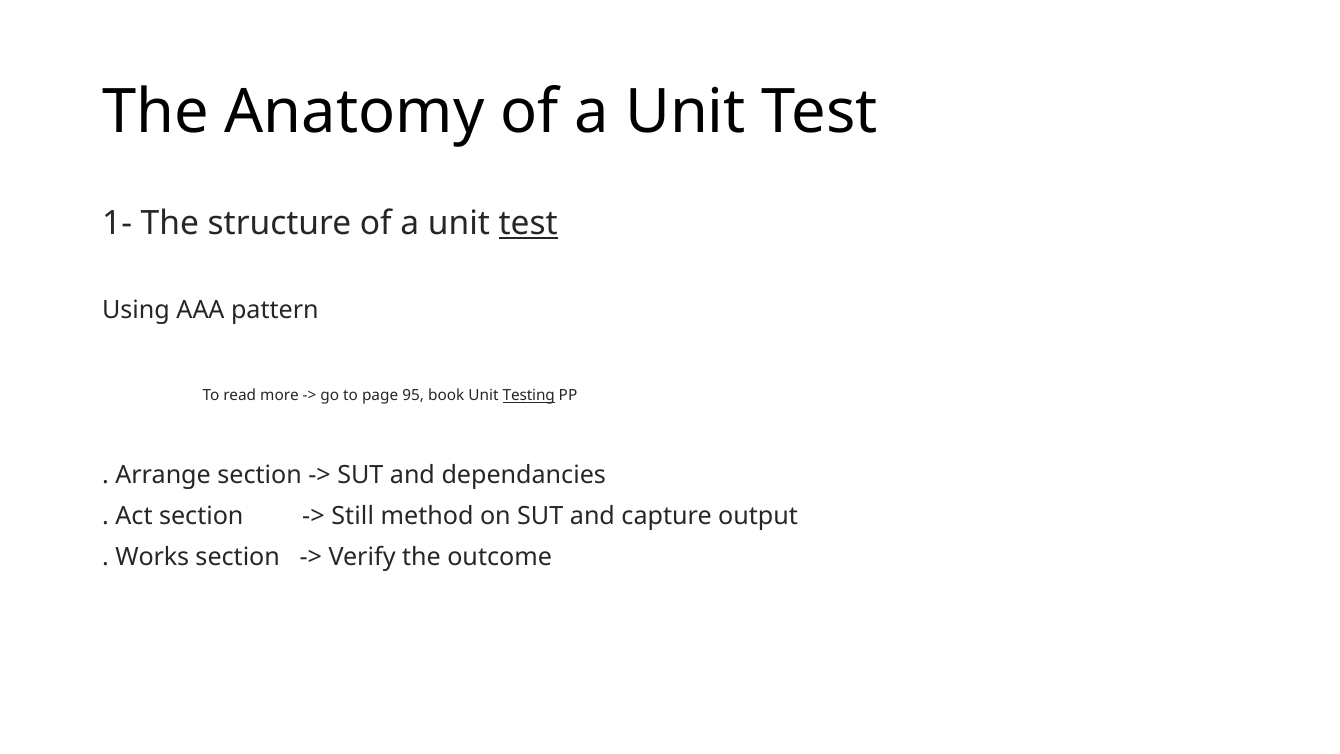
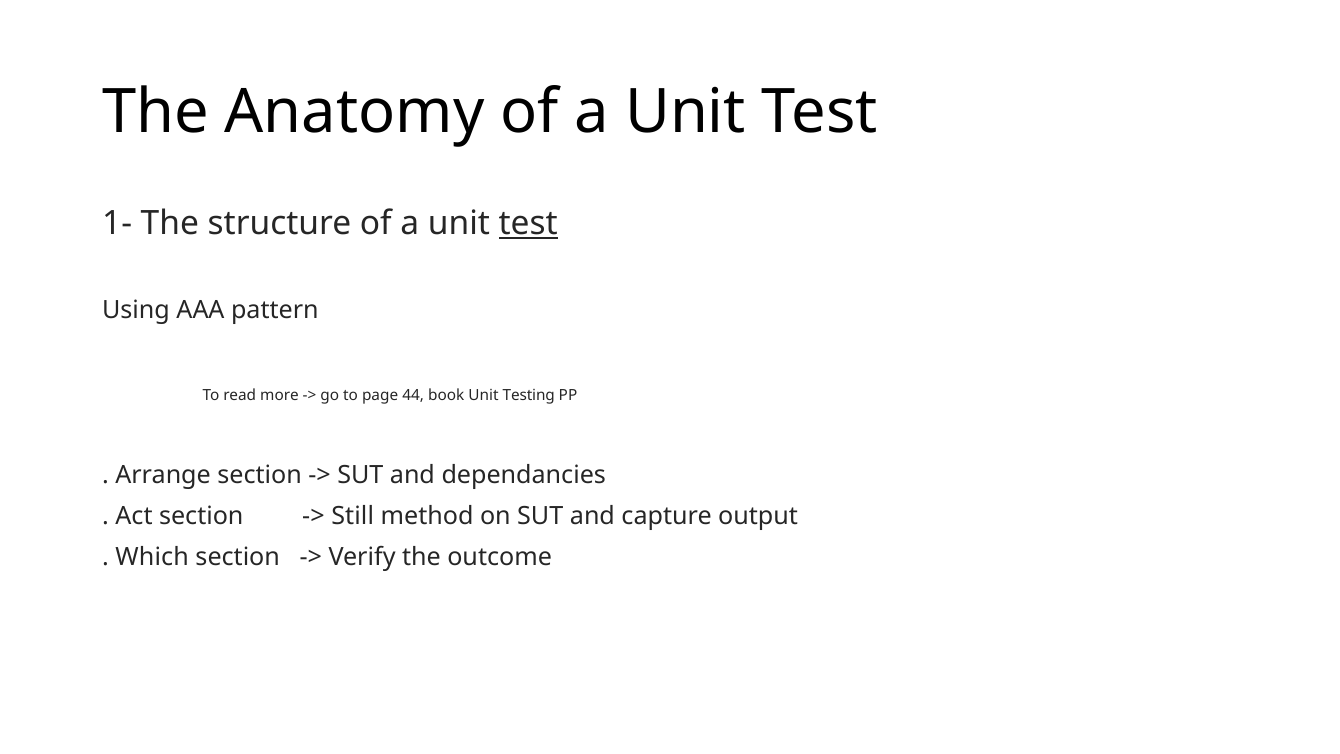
95: 95 -> 44
Testing underline: present -> none
Works: Works -> Which
